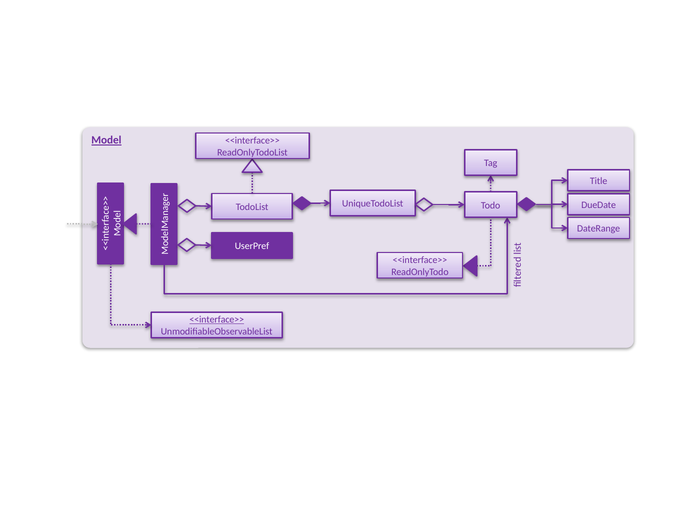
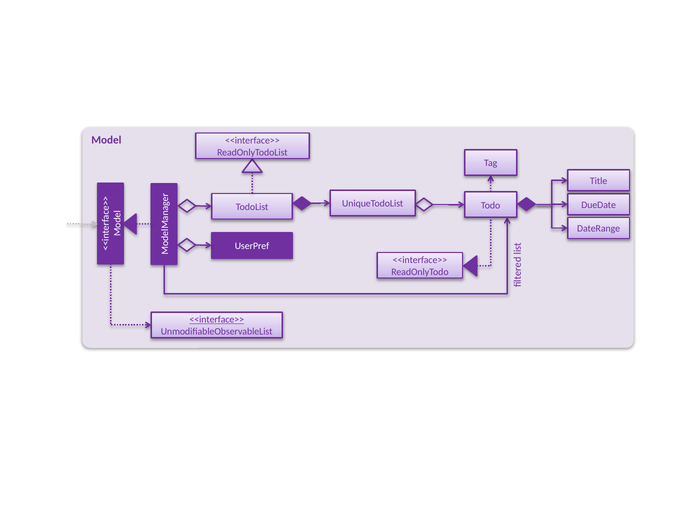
Model underline: present -> none
